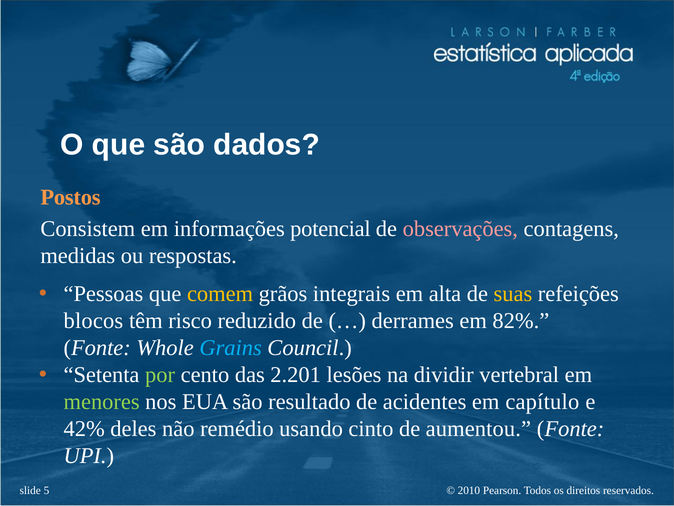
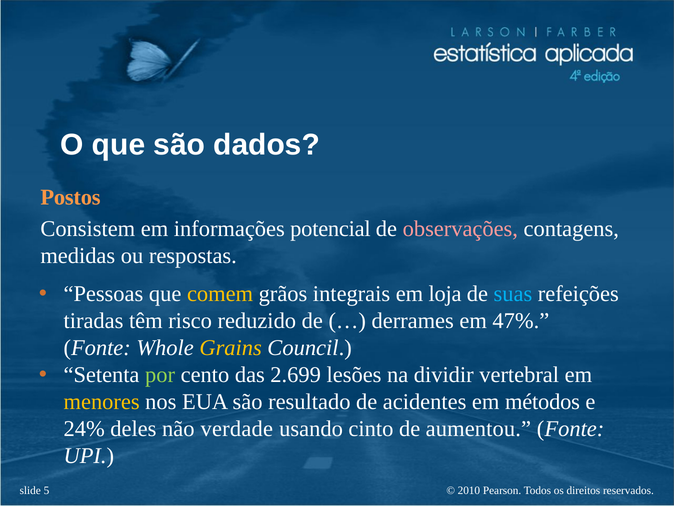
alta: alta -> loja
suas colour: yellow -> light blue
blocos: blocos -> tiradas
82%: 82% -> 47%
Grains colour: light blue -> yellow
2.201: 2.201 -> 2.699
menores colour: light green -> yellow
capítulo: capítulo -> métodos
42%: 42% -> 24%
remédio: remédio -> verdade
